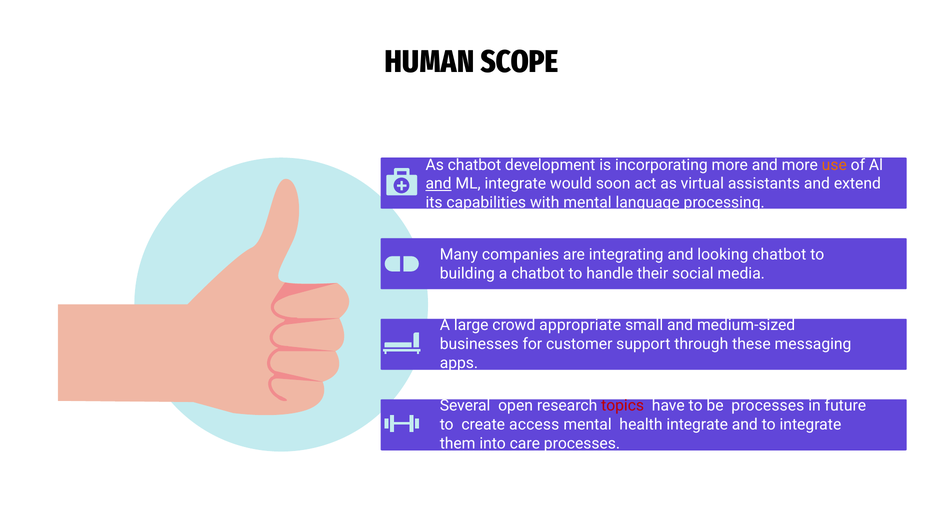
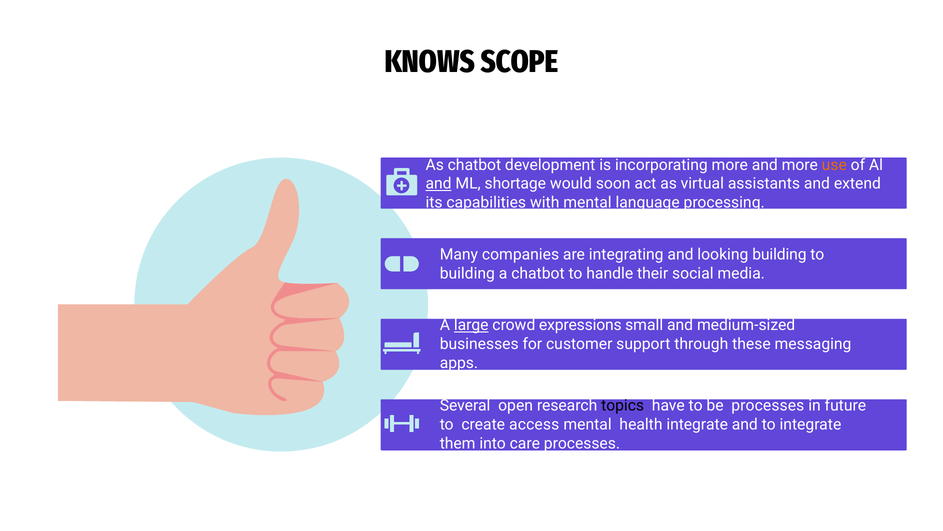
HUMAN: HUMAN -> KNOWS
ML integrate: integrate -> shortage
looking chatbot: chatbot -> building
large underline: none -> present
appropriate: appropriate -> expressions
topics colour: red -> black
